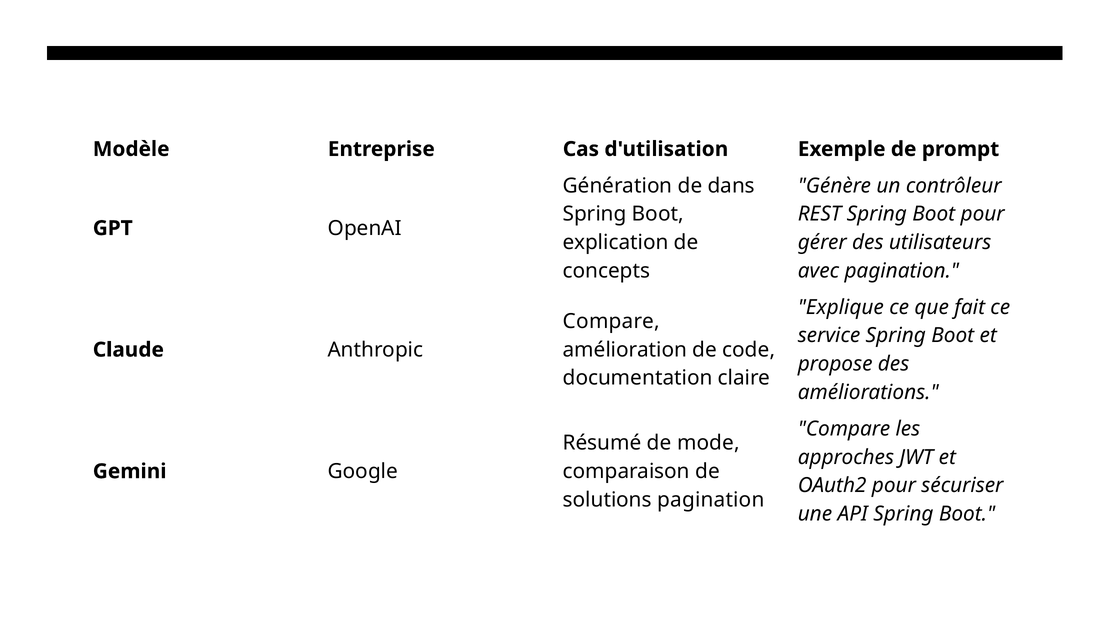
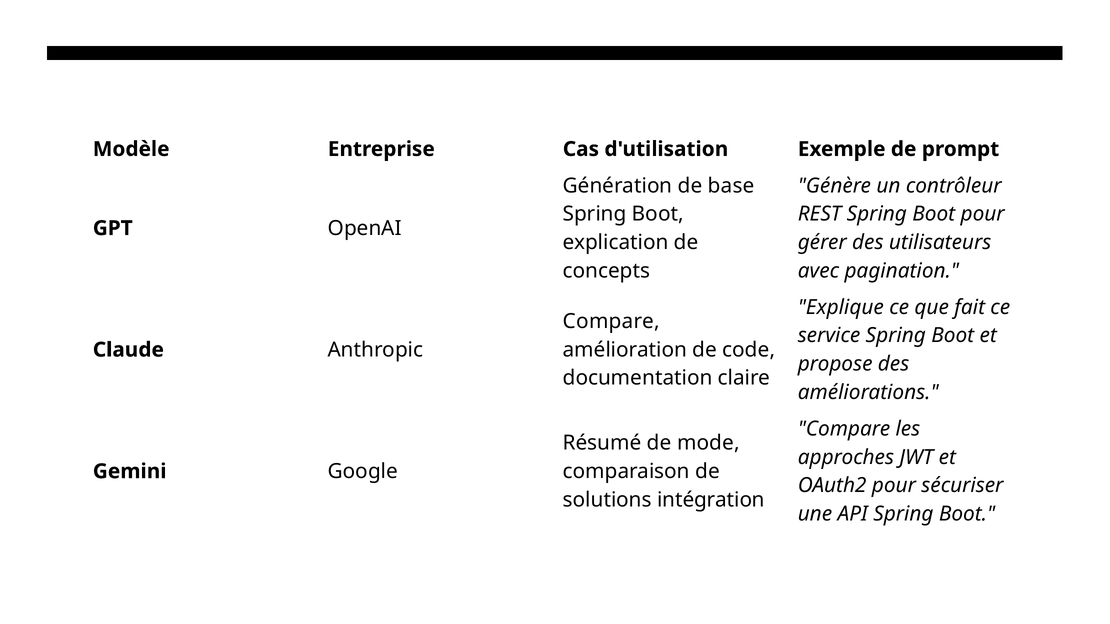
dans: dans -> base
solutions pagination: pagination -> intégration
